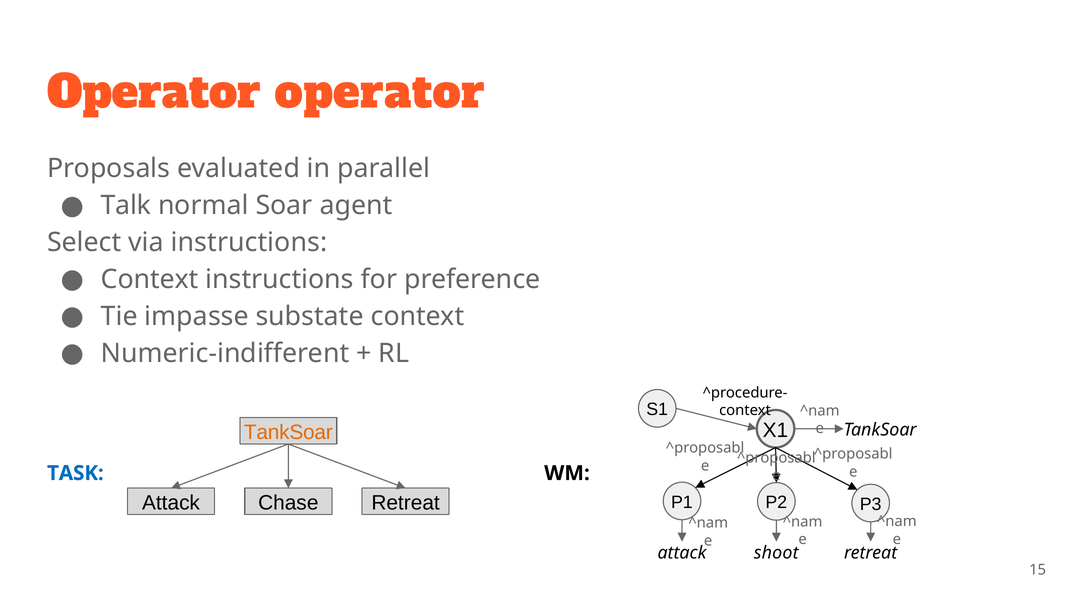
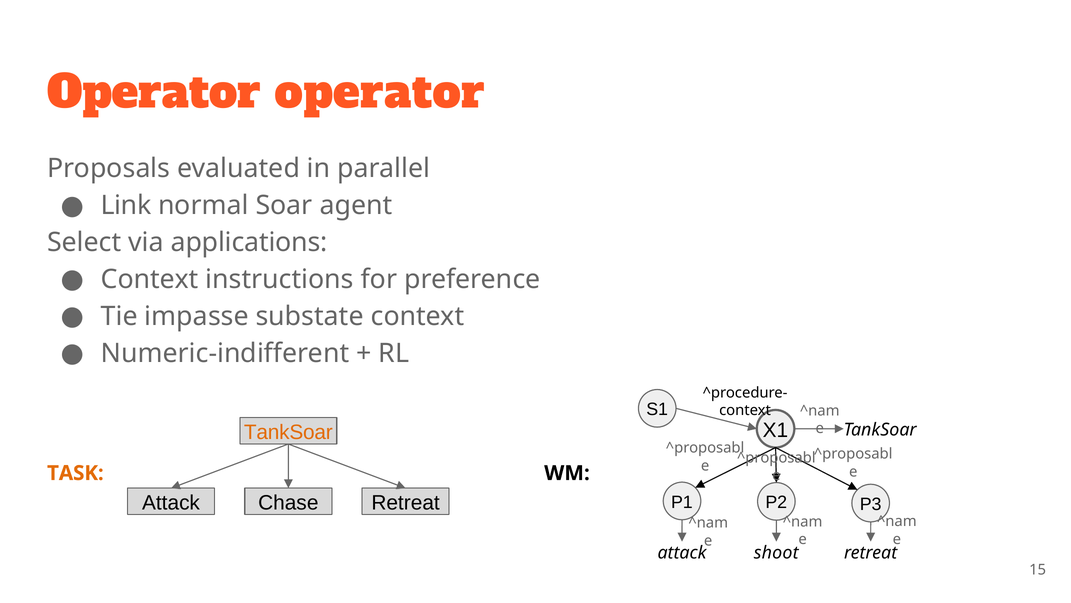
Talk: Talk -> Link
via instructions: instructions -> applications
TASK colour: blue -> orange
